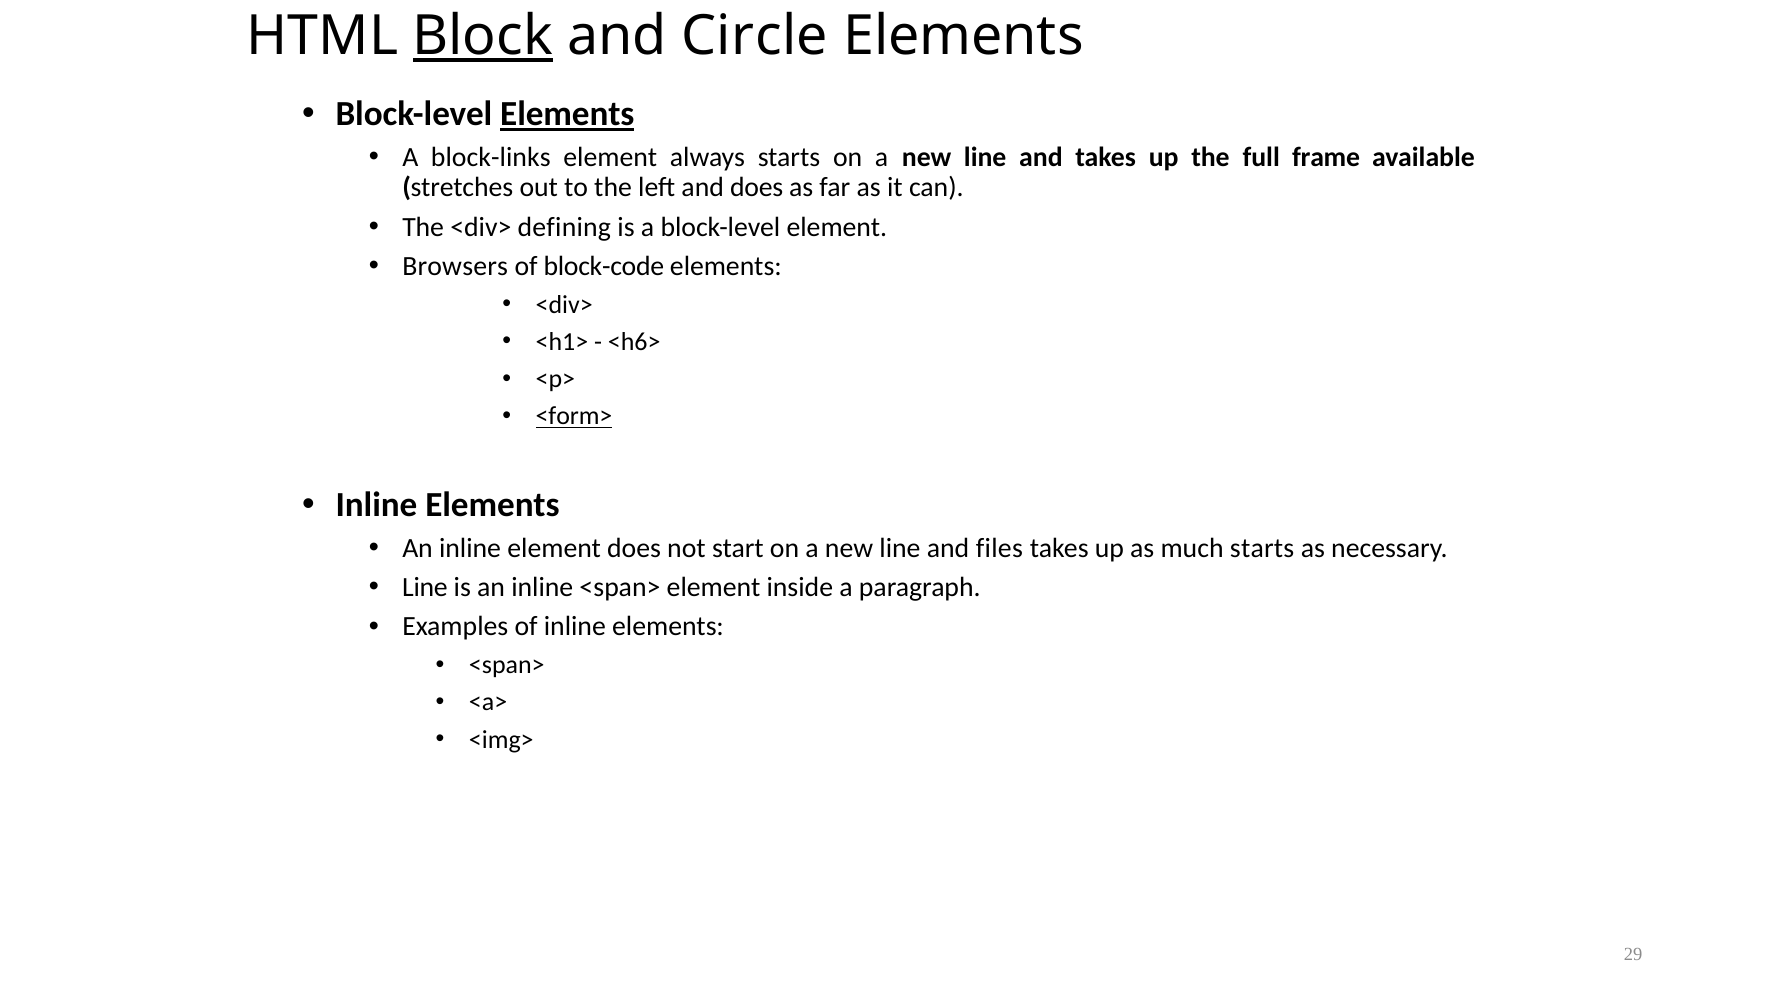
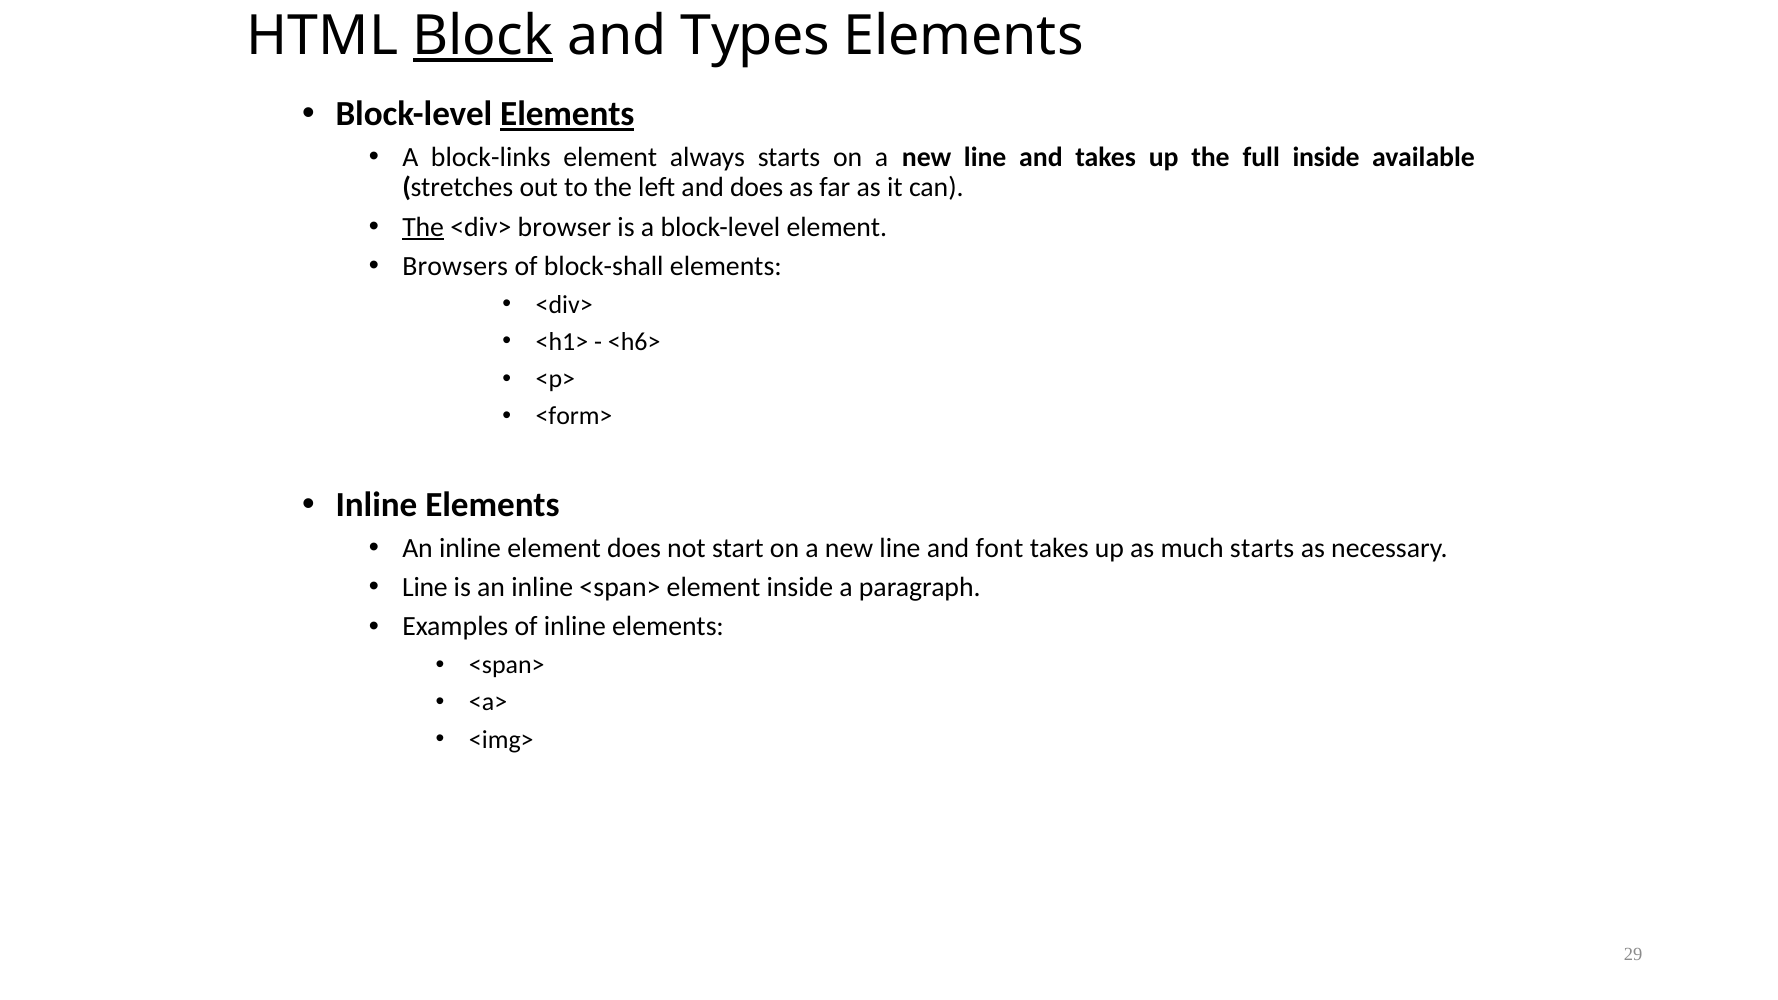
Circle: Circle -> Types
full frame: frame -> inside
The at (423, 227) underline: none -> present
defining: defining -> browser
block-code: block-code -> block-shall
<form> underline: present -> none
files: files -> font
